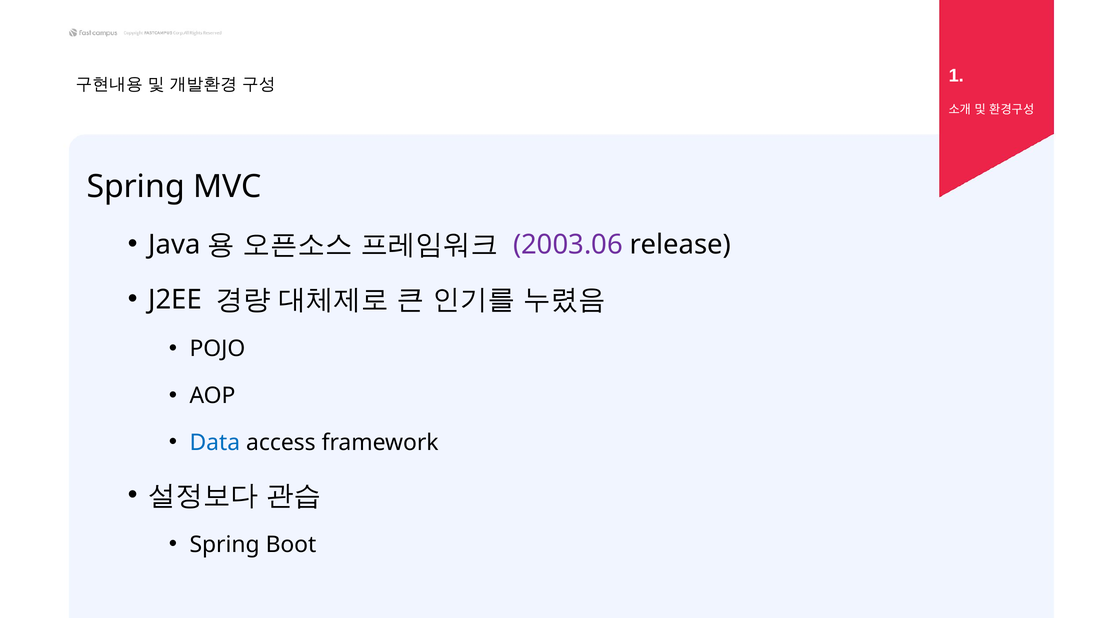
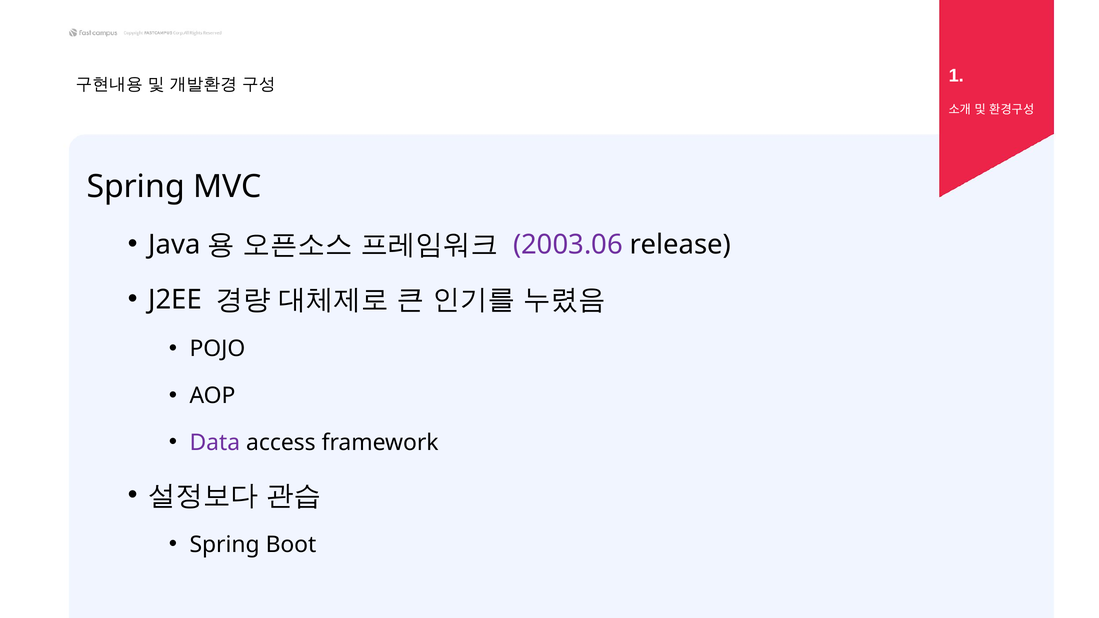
Data colour: blue -> purple
